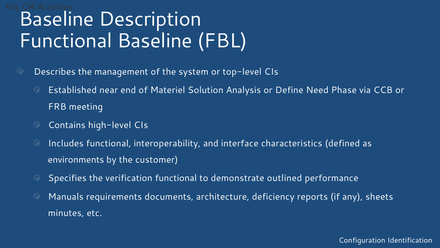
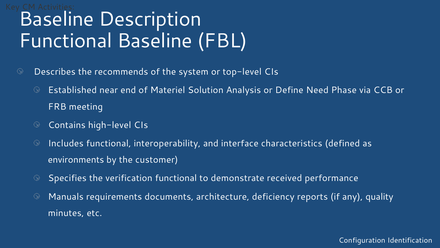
management: management -> recommends
outlined: outlined -> received
sheets: sheets -> quality
